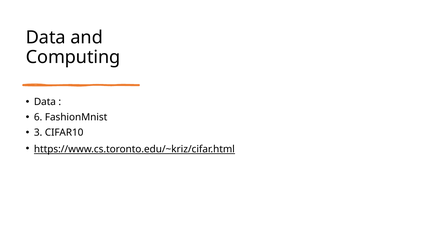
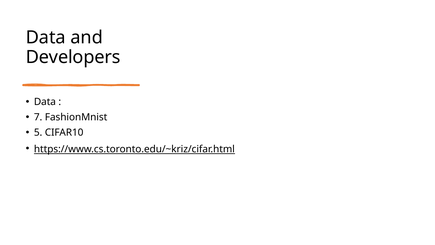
Computing: Computing -> Developers
6: 6 -> 7
3: 3 -> 5
